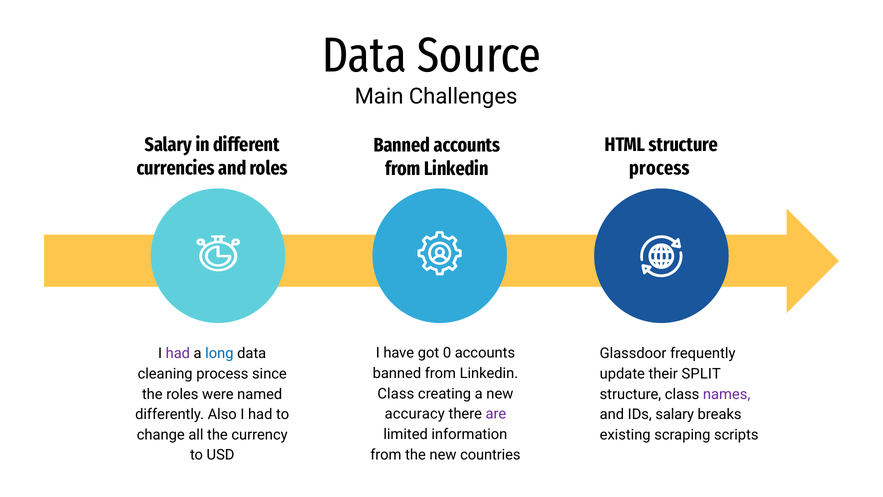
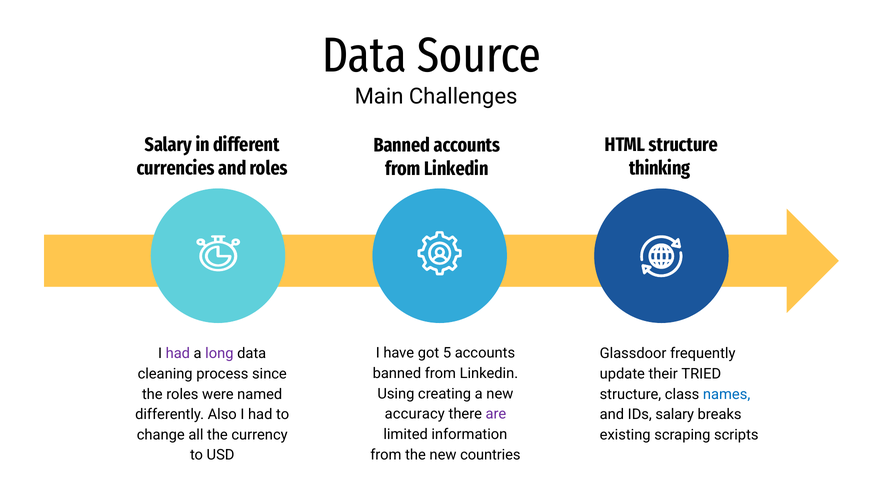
process at (659, 168): process -> thinking
0: 0 -> 5
long colour: blue -> purple
SPLIT: SPLIT -> TRIED
Class at (396, 394): Class -> Using
names colour: purple -> blue
